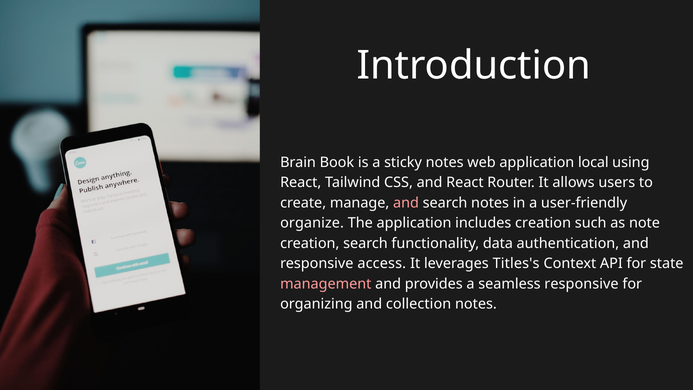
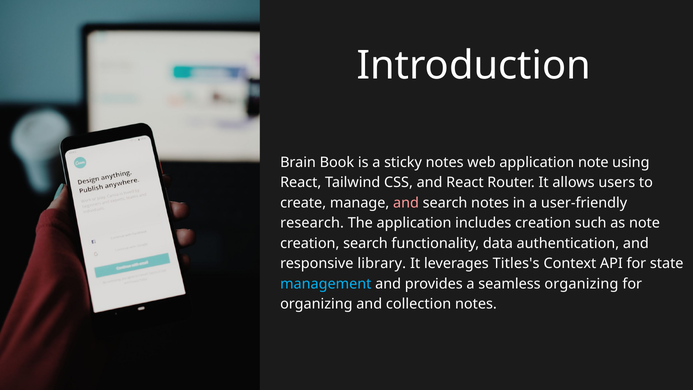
application local: local -> note
organize: organize -> research
access: access -> library
management colour: pink -> light blue
seamless responsive: responsive -> organizing
